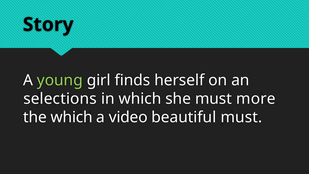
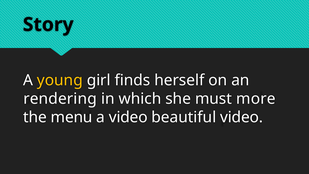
young colour: light green -> yellow
selections: selections -> rendering
the which: which -> menu
beautiful must: must -> video
